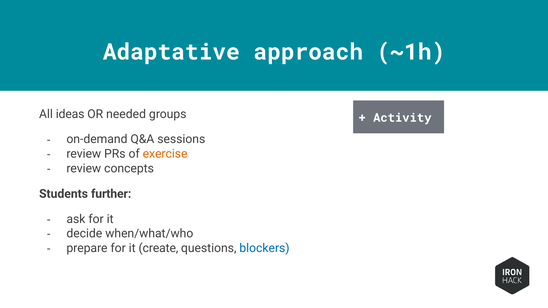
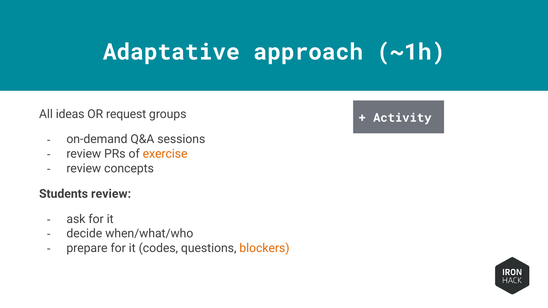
needed: needed -> request
Students further: further -> review
create: create -> codes
blockers colour: blue -> orange
